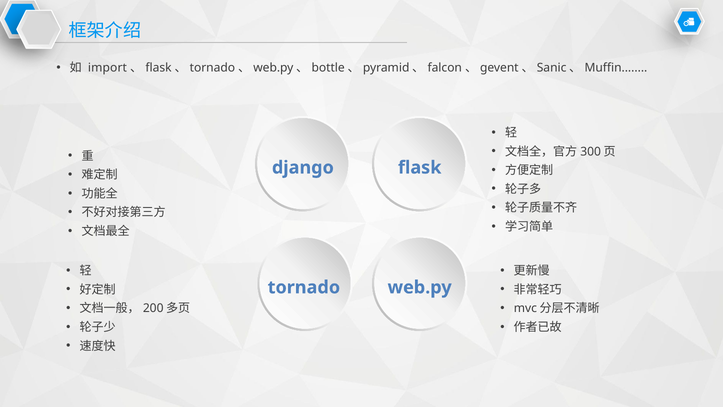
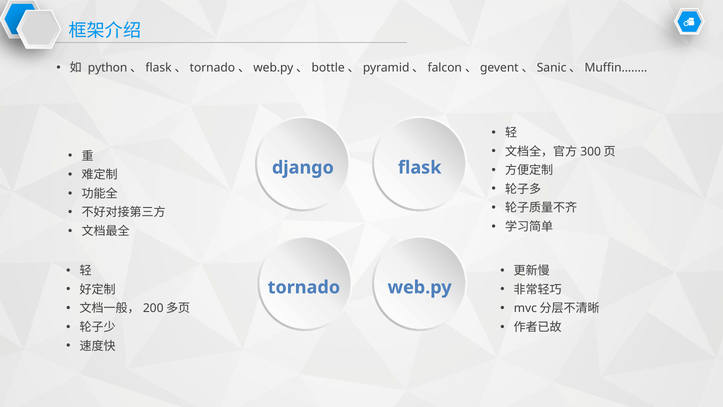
import: import -> python
